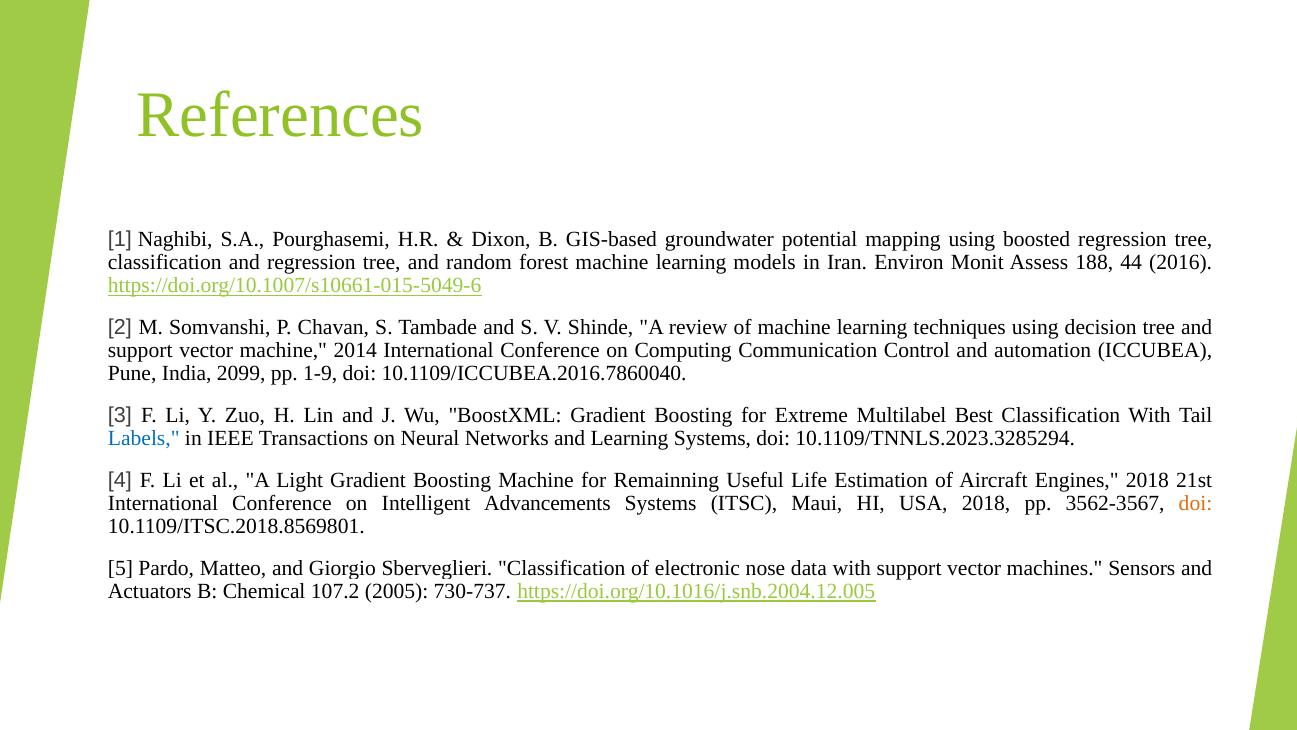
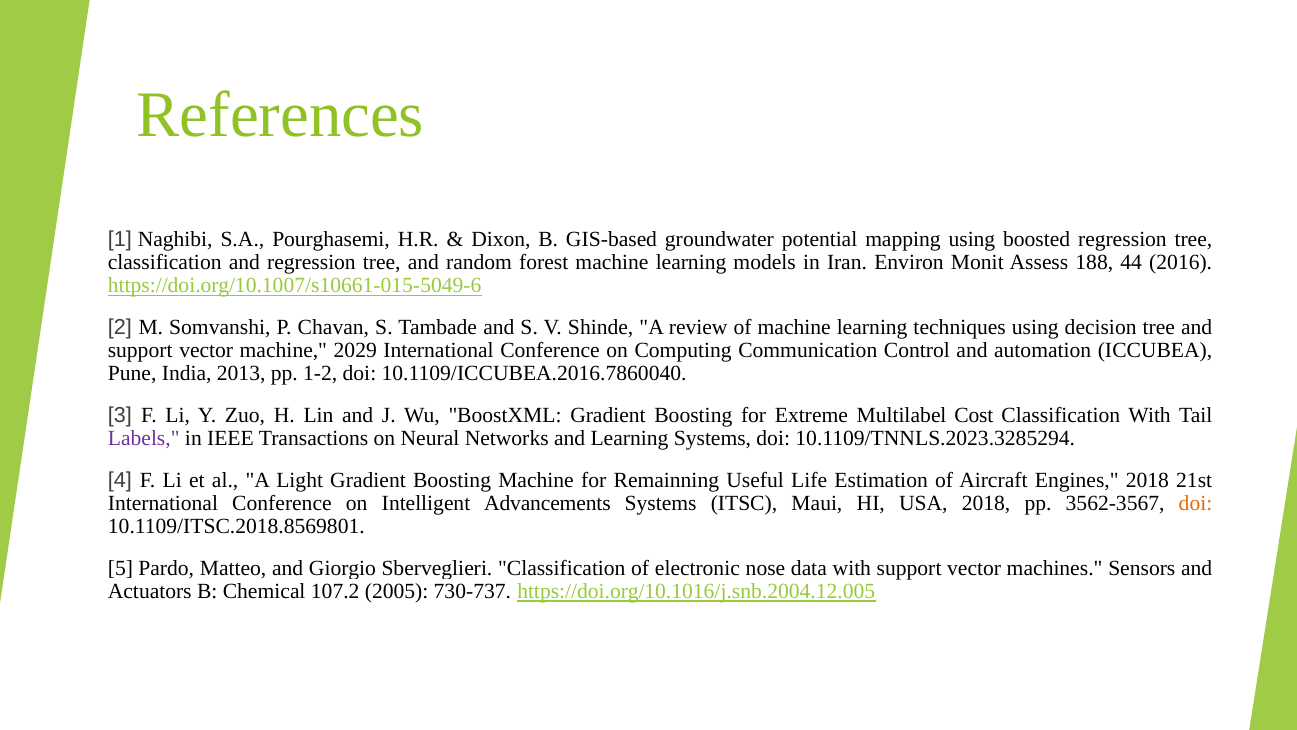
2014: 2014 -> 2029
2099: 2099 -> 2013
1-9: 1-9 -> 1-2
Best: Best -> Cost
Labels colour: blue -> purple
